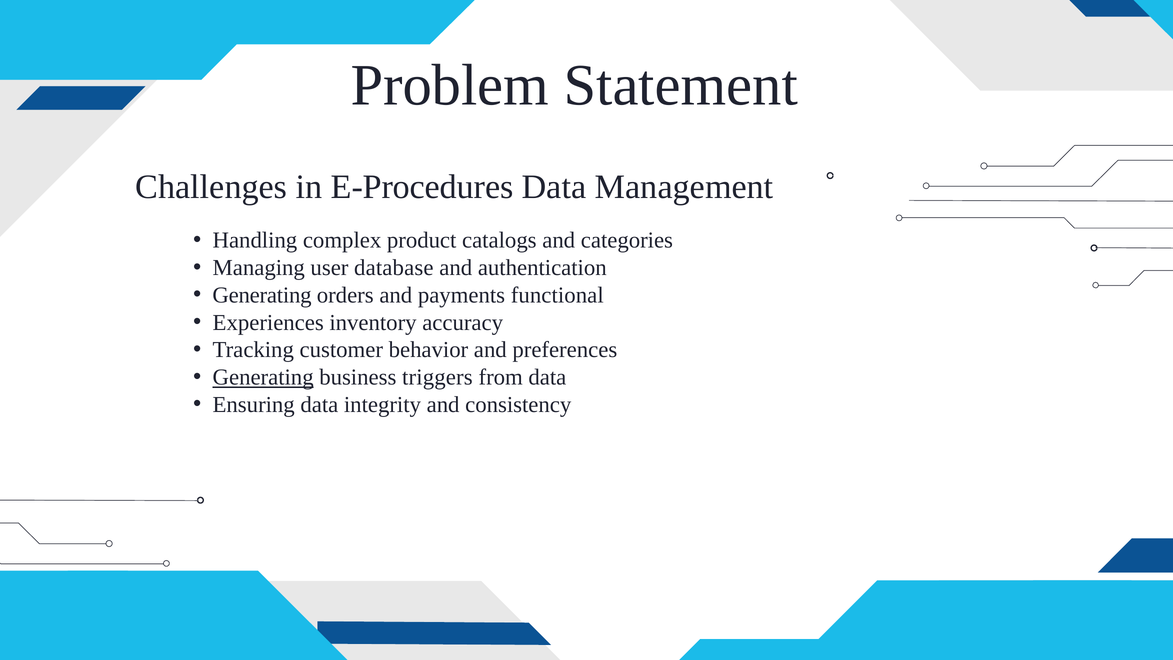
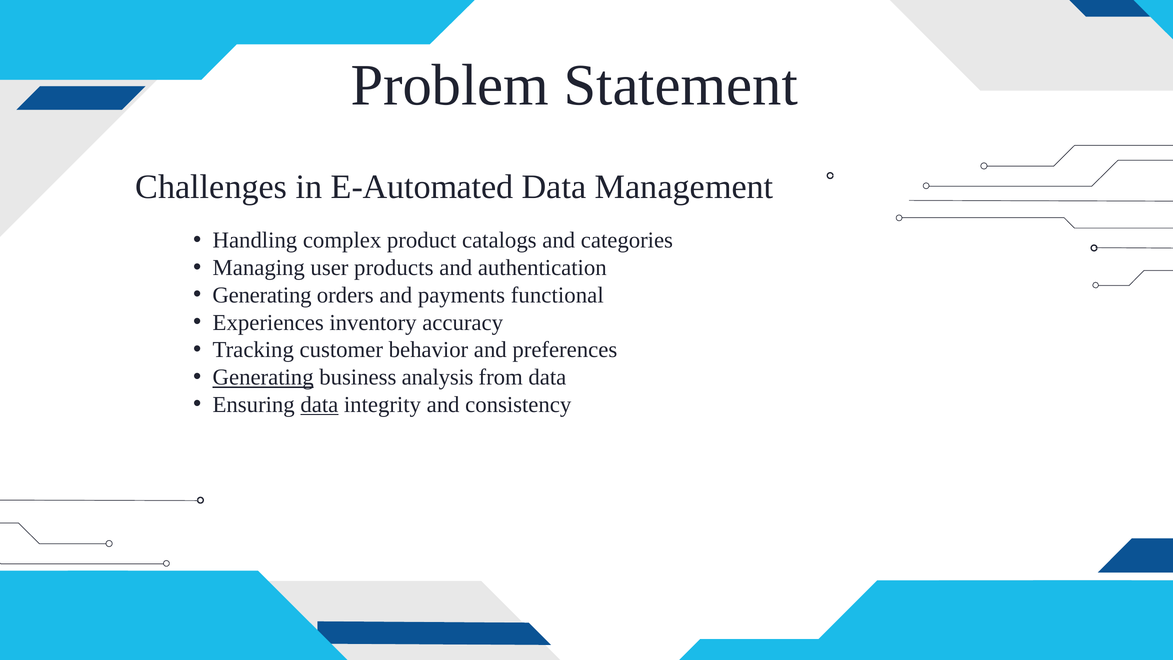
E-Procedures: E-Procedures -> E-Automated
database: database -> products
triggers: triggers -> analysis
data at (319, 405) underline: none -> present
